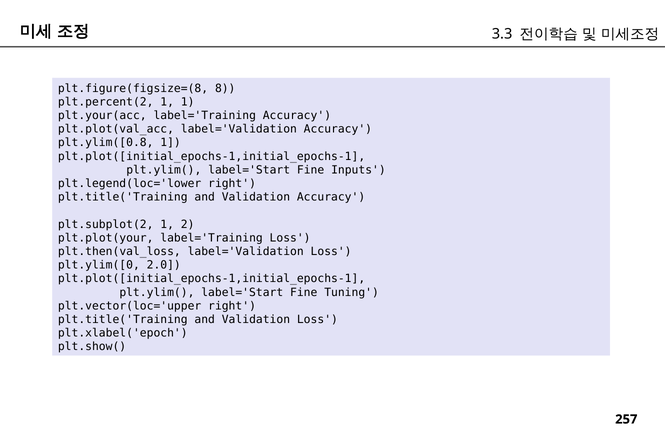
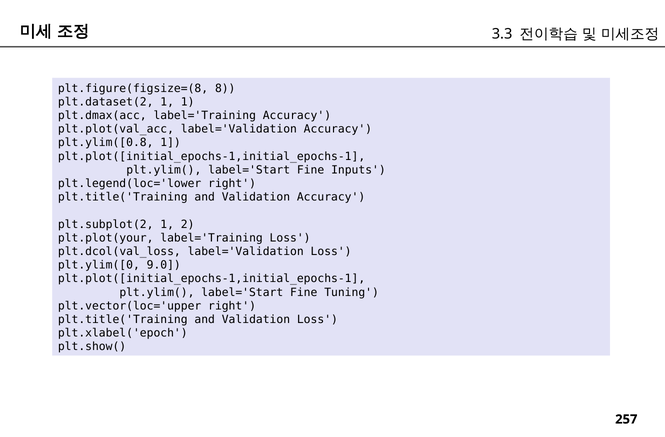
plt.percent(2: plt.percent(2 -> plt.dataset(2
plt.your(acc: plt.your(acc -> plt.dmax(acc
plt.then(val_loss: plt.then(val_loss -> plt.dcol(val_loss
2.0: 2.0 -> 9.0
